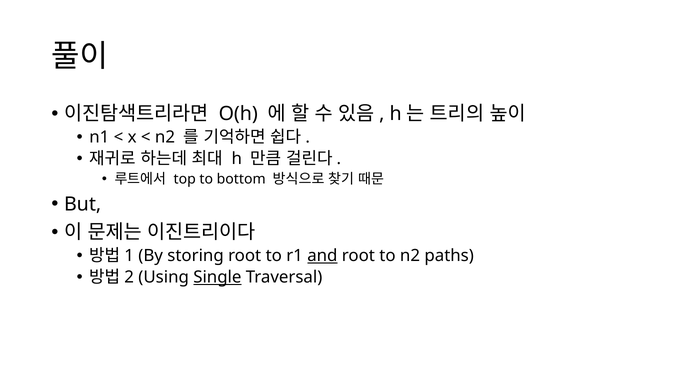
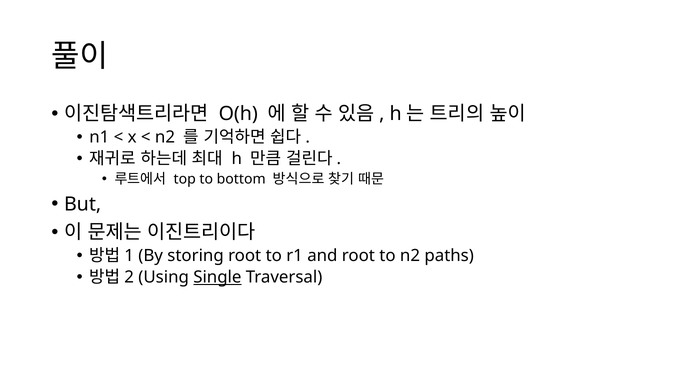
and underline: present -> none
